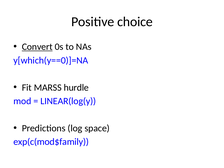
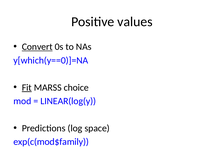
choice: choice -> values
Fit underline: none -> present
hurdle: hurdle -> choice
